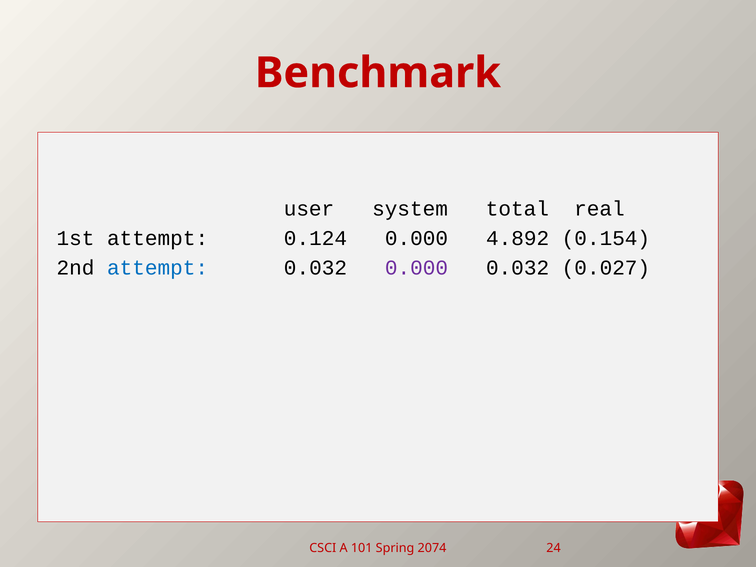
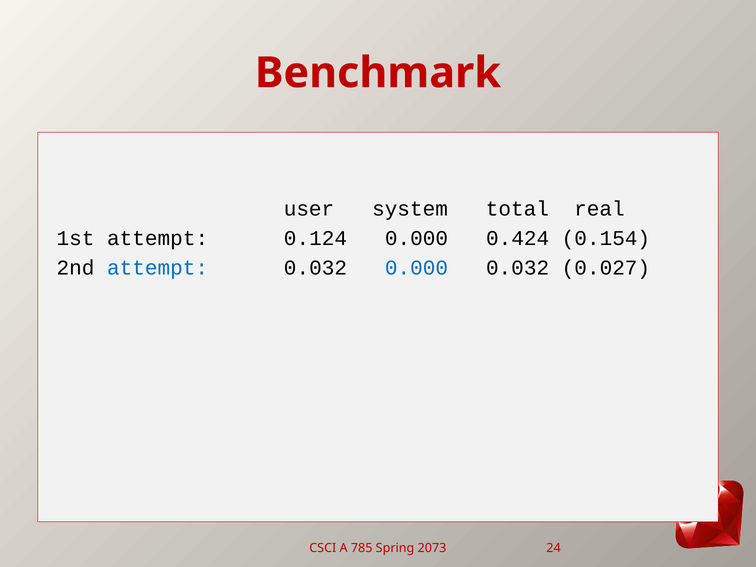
4.892: 4.892 -> 0.424
0.000 at (416, 268) colour: purple -> blue
101: 101 -> 785
2074: 2074 -> 2073
